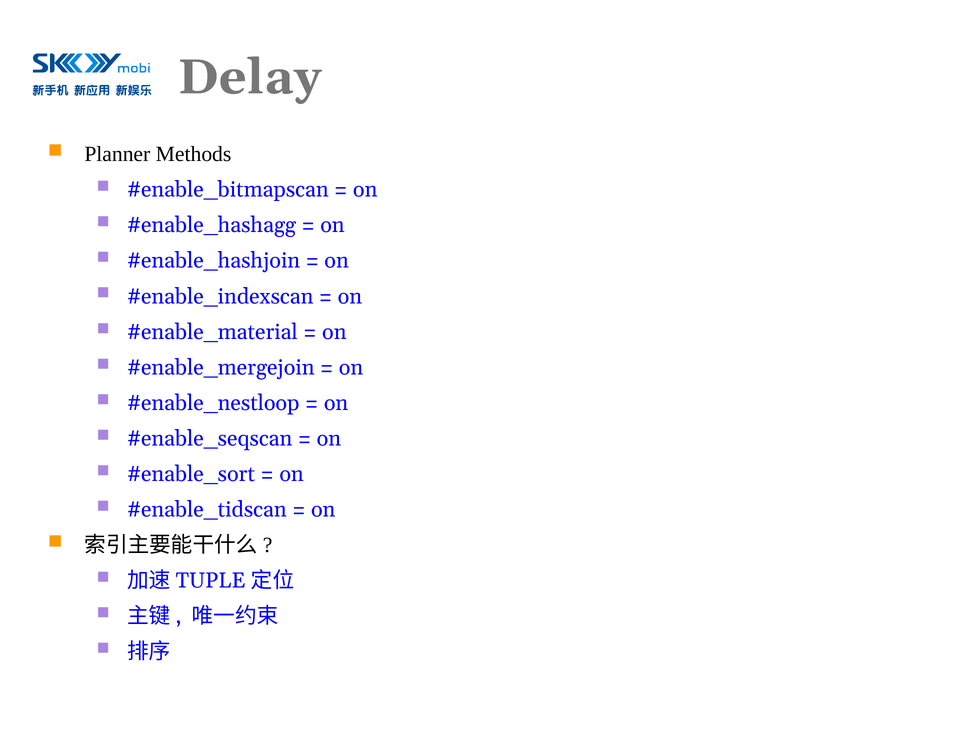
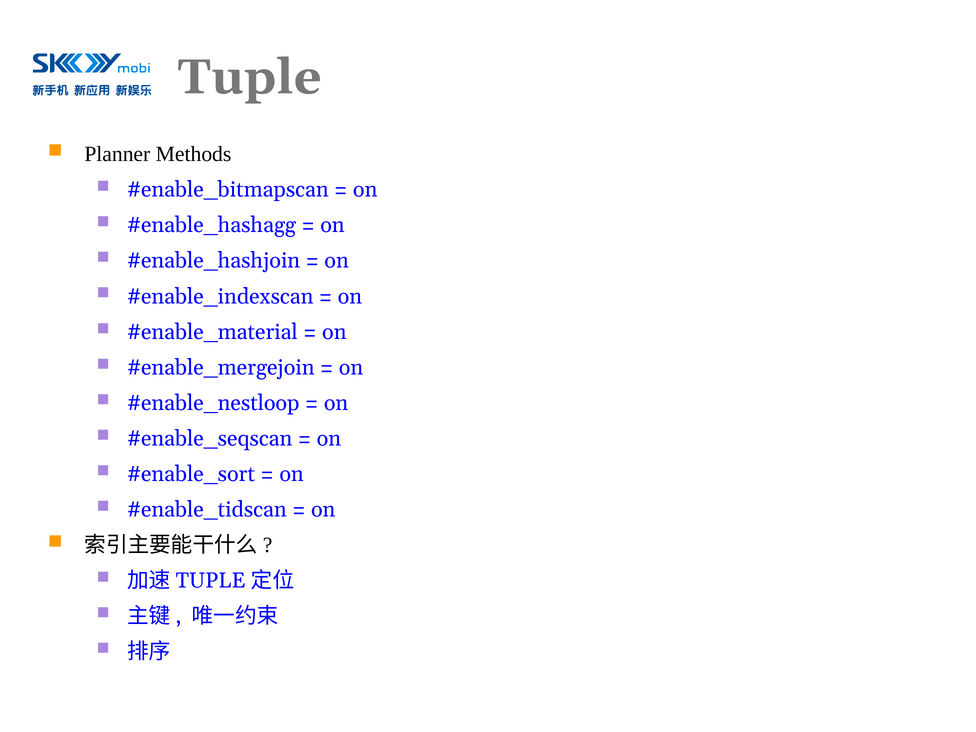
Delay: Delay -> Tuple
